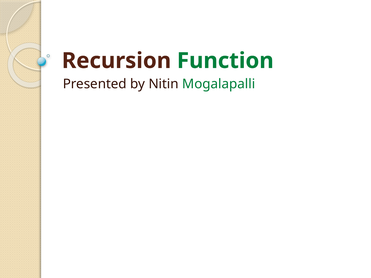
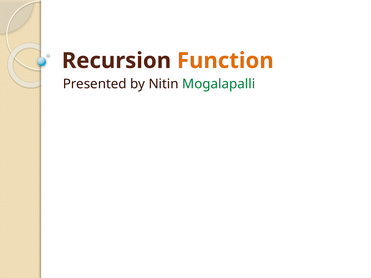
Function colour: green -> orange
